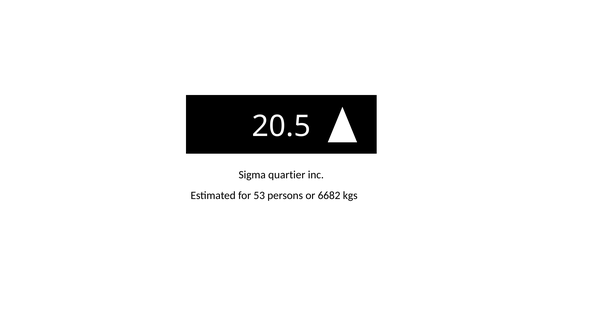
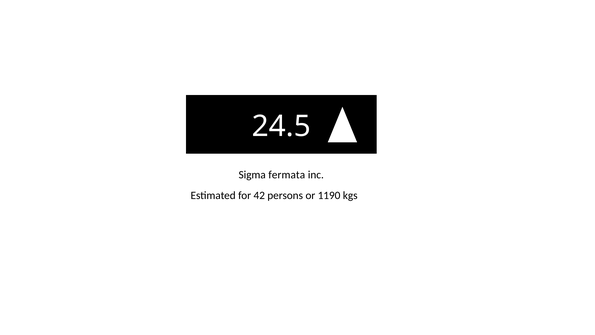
20.5: 20.5 -> 24.5
quartier: quartier -> fermata
53: 53 -> 42
6682: 6682 -> 1190
